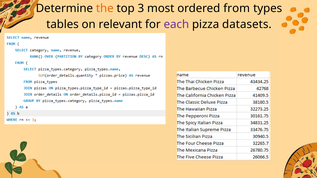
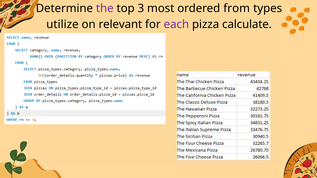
the colour: orange -> purple
tables: tables -> utilize
datasets: datasets -> calculate
